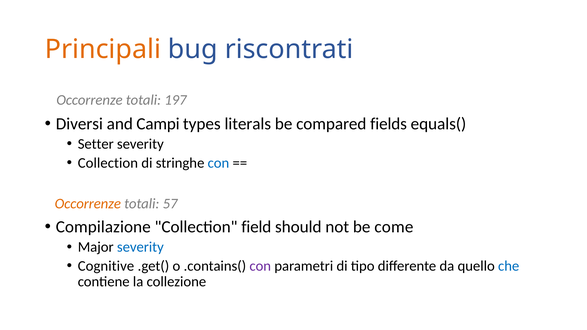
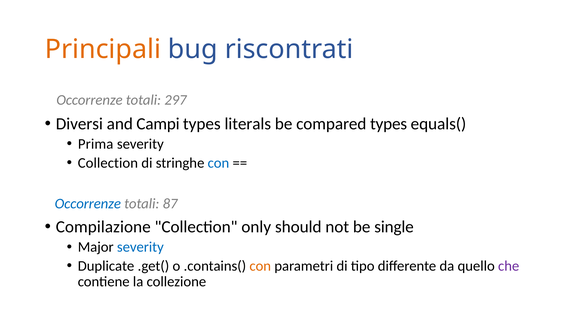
197: 197 -> 297
compared fields: fields -> types
Setter: Setter -> Prima
Occorrenze at (88, 204) colour: orange -> blue
57: 57 -> 87
field: field -> only
come: come -> single
Cognitive: Cognitive -> Duplicate
con at (260, 266) colour: purple -> orange
che colour: blue -> purple
